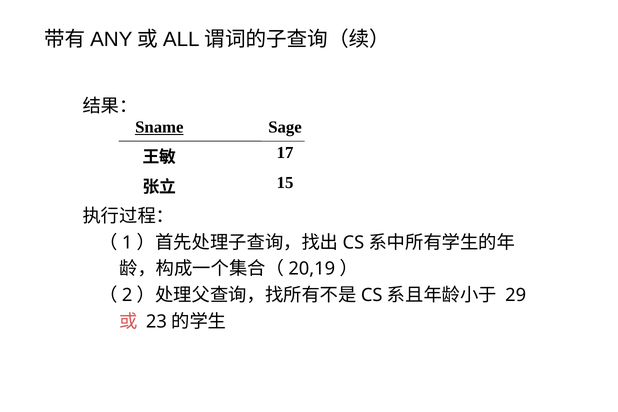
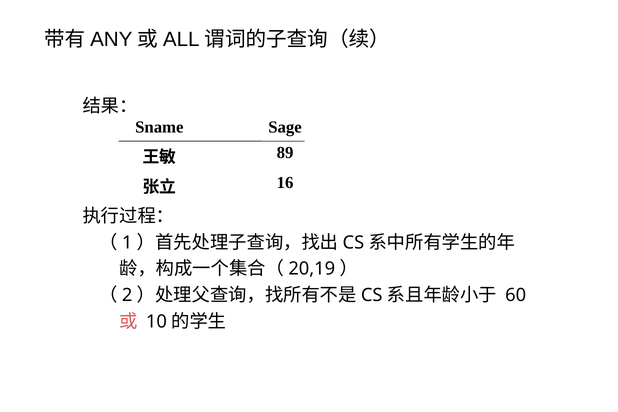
Sname underline: present -> none
17: 17 -> 89
15: 15 -> 16
29: 29 -> 60
23: 23 -> 10
